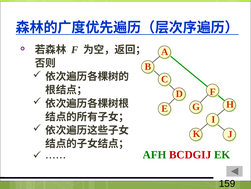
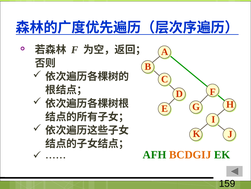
BCDGIJ colour: red -> orange
